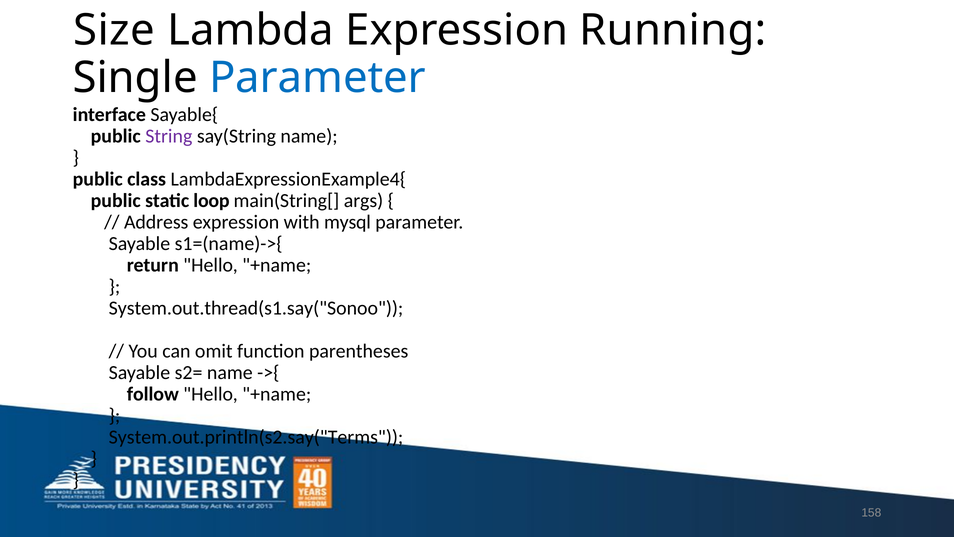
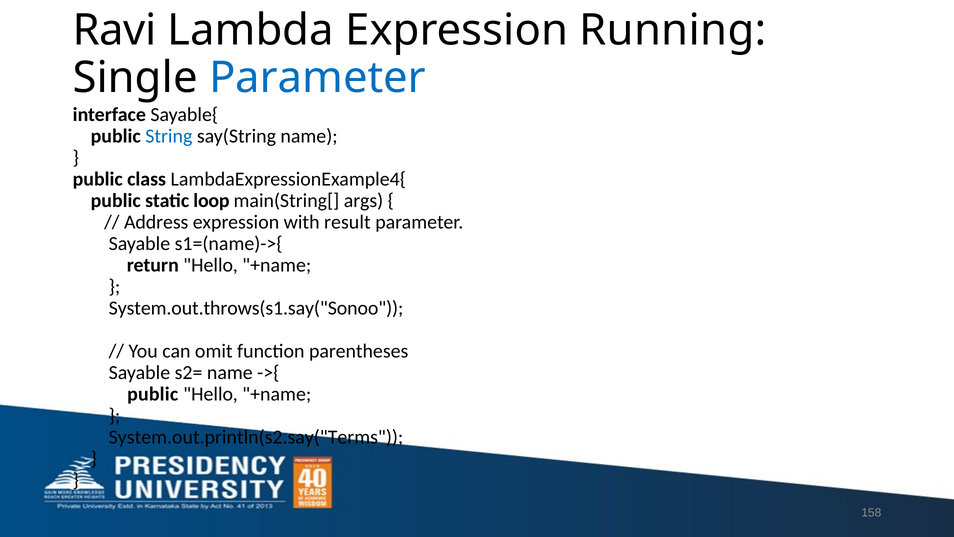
Size: Size -> Ravi
String colour: purple -> blue
mysql: mysql -> result
System.out.thread(s1.say("Sonoo: System.out.thread(s1.say("Sonoo -> System.out.throws(s1.say("Sonoo
follow at (153, 394): follow -> public
